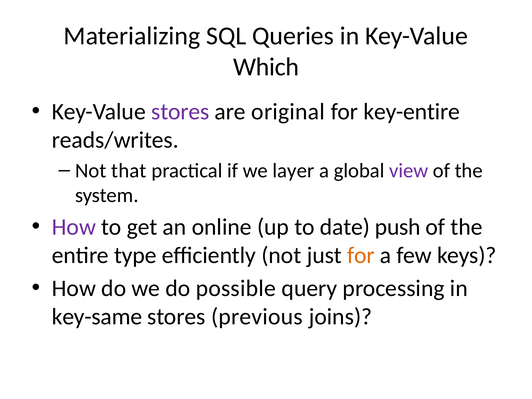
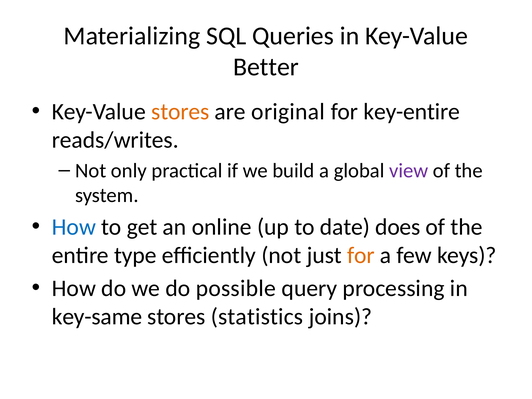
Which: Which -> Better
stores at (180, 112) colour: purple -> orange
that: that -> only
layer: layer -> build
How at (74, 227) colour: purple -> blue
push: push -> does
previous: previous -> statistics
